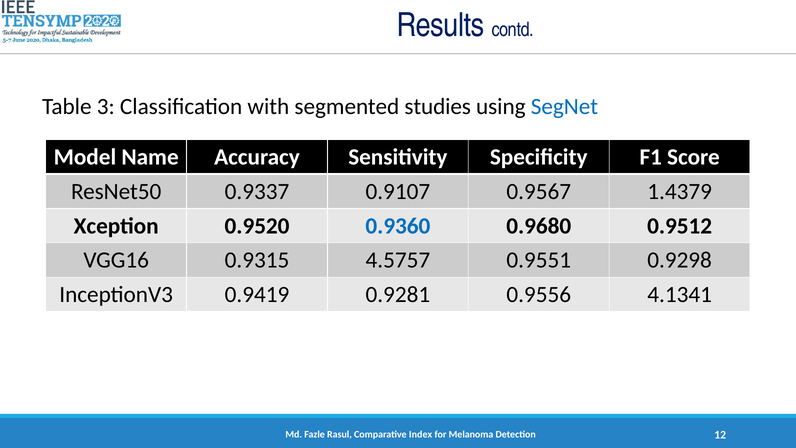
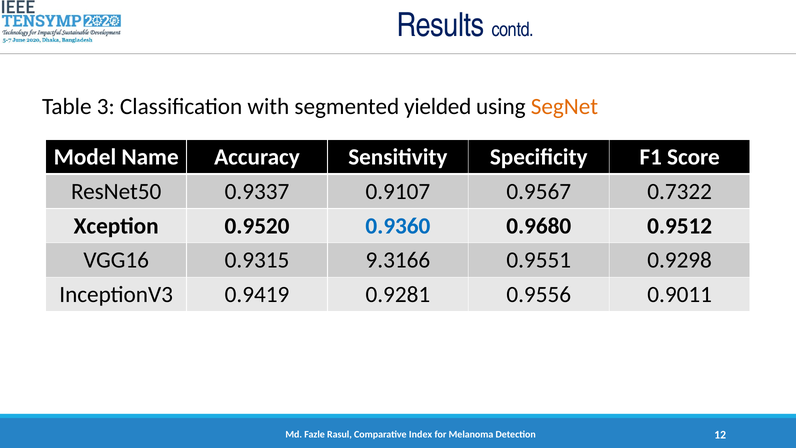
studies: studies -> yielded
SegNet colour: blue -> orange
1.4379: 1.4379 -> 0.7322
4.5757: 4.5757 -> 9.3166
4.1341: 4.1341 -> 0.9011
